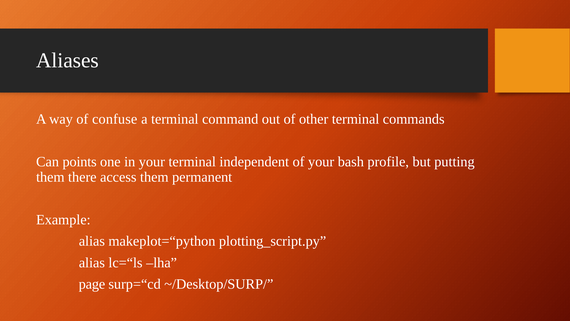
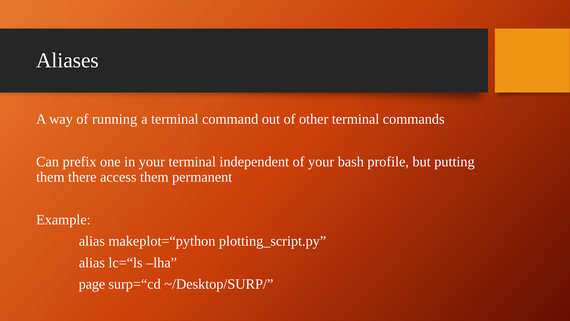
confuse: confuse -> running
points: points -> prefix
